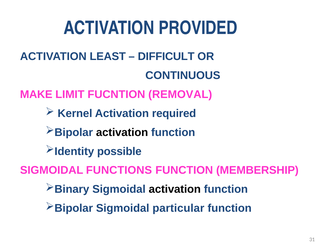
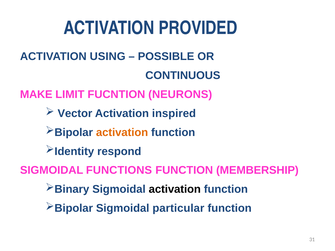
LEAST: LEAST -> USING
DIFFICULT: DIFFICULT -> POSSIBLE
REMOVAL: REMOVAL -> NEURONS
Kernel: Kernel -> Vector
required: required -> inspired
activation at (122, 133) colour: black -> orange
possible: possible -> respond
